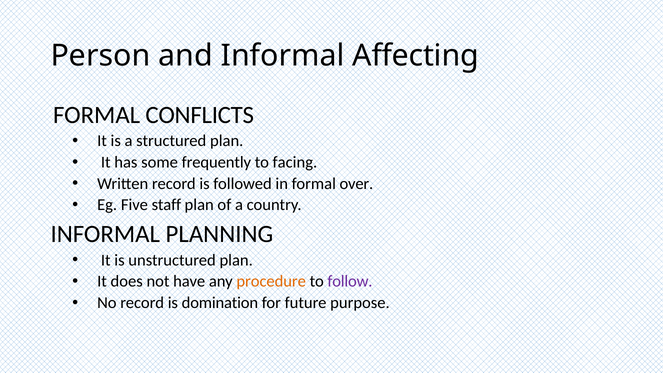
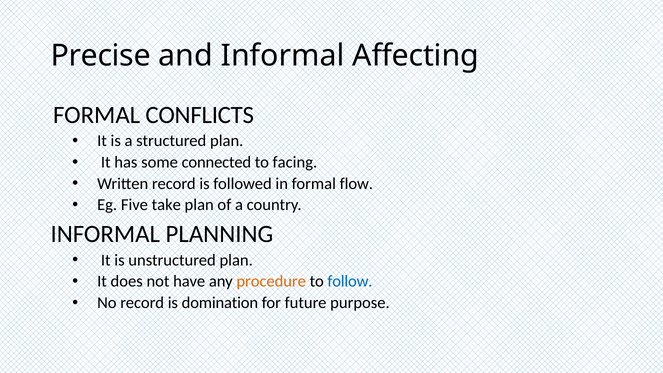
Person: Person -> Precise
frequently: frequently -> connected
over: over -> flow
staff: staff -> take
follow colour: purple -> blue
